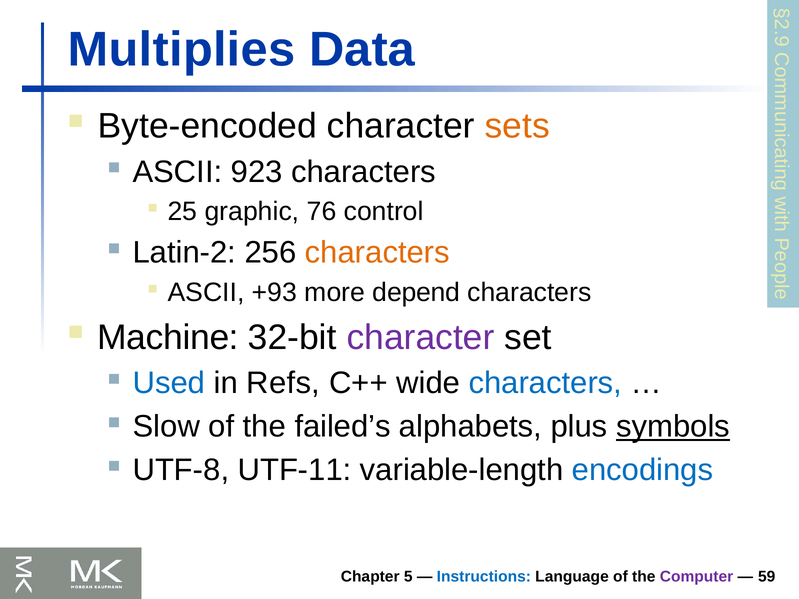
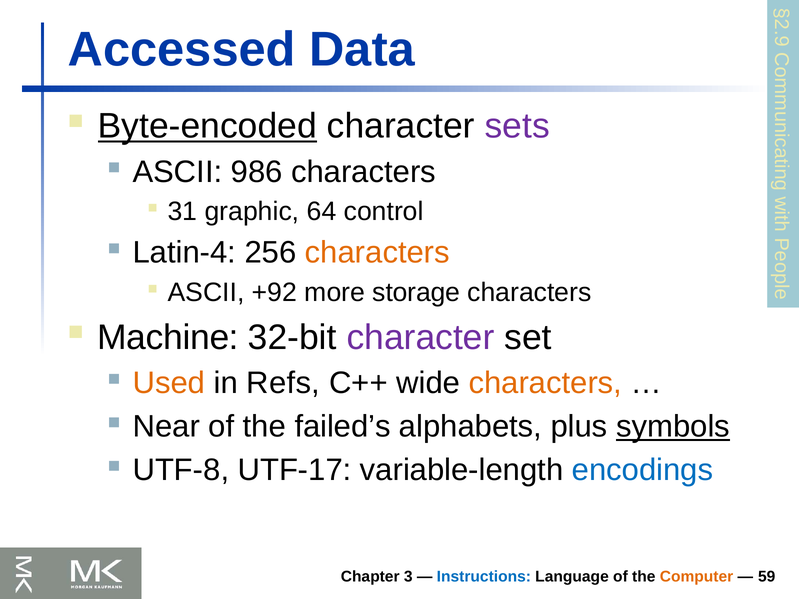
Multiplies: Multiplies -> Accessed
Byte-encoded underline: none -> present
sets colour: orange -> purple
923: 923 -> 986
25: 25 -> 31
76: 76 -> 64
Latin-2: Latin-2 -> Latin-4
+93: +93 -> +92
depend: depend -> storage
Used colour: blue -> orange
characters at (545, 383) colour: blue -> orange
Slow: Slow -> Near
UTF-11: UTF-11 -> UTF-17
5: 5 -> 3
Computer colour: purple -> orange
